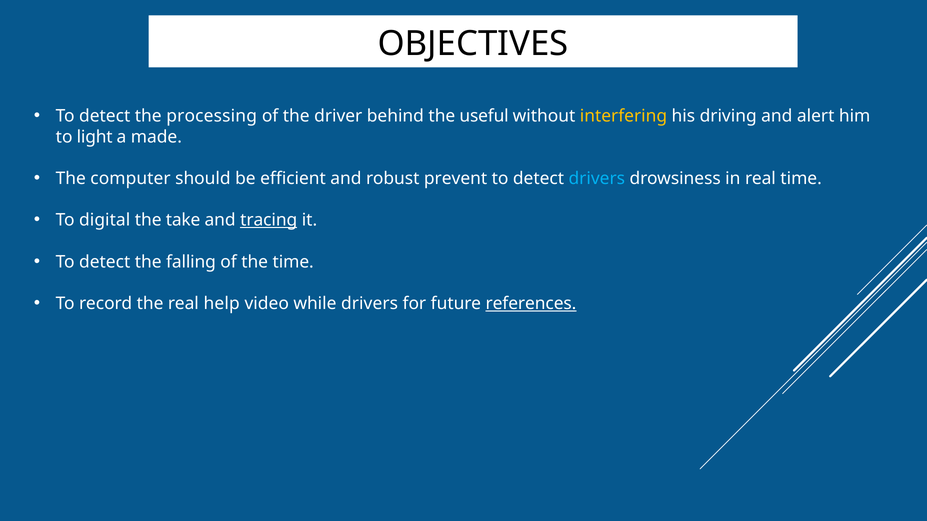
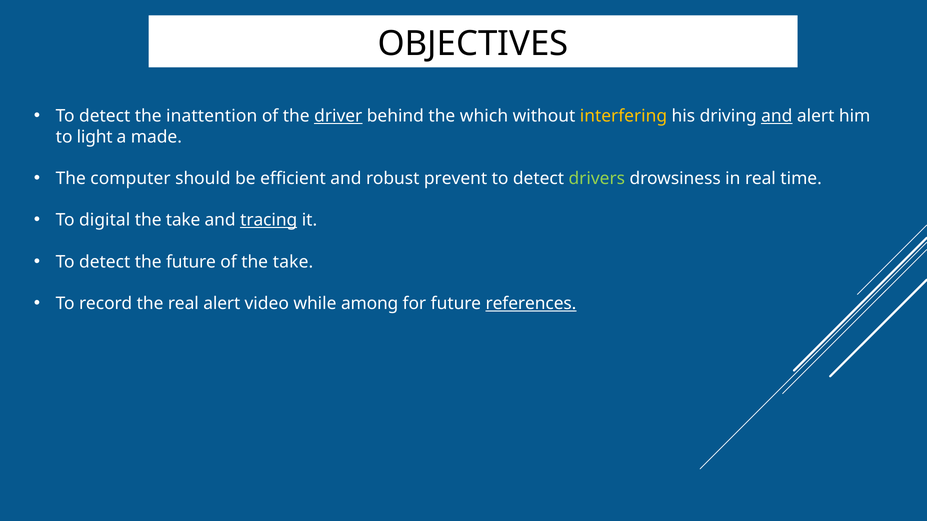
processing: processing -> inattention
driver underline: none -> present
useful: useful -> which
and at (777, 116) underline: none -> present
drivers at (597, 179) colour: light blue -> light green
the falling: falling -> future
of the time: time -> take
real help: help -> alert
while drivers: drivers -> among
